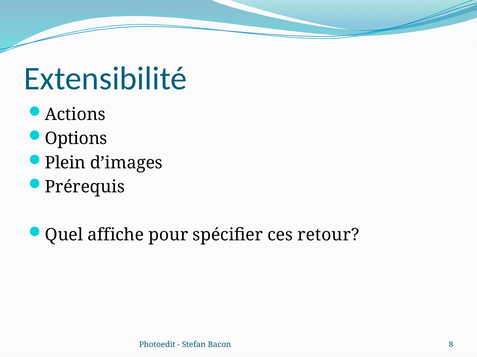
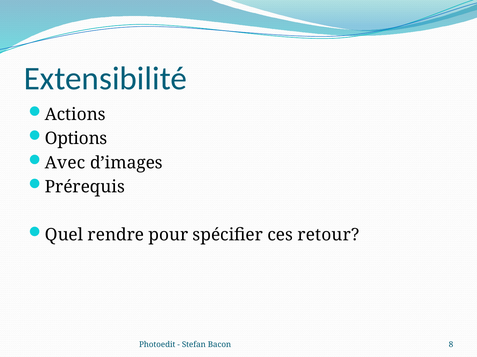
Plein: Plein -> Avec
affiche: affiche -> rendre
